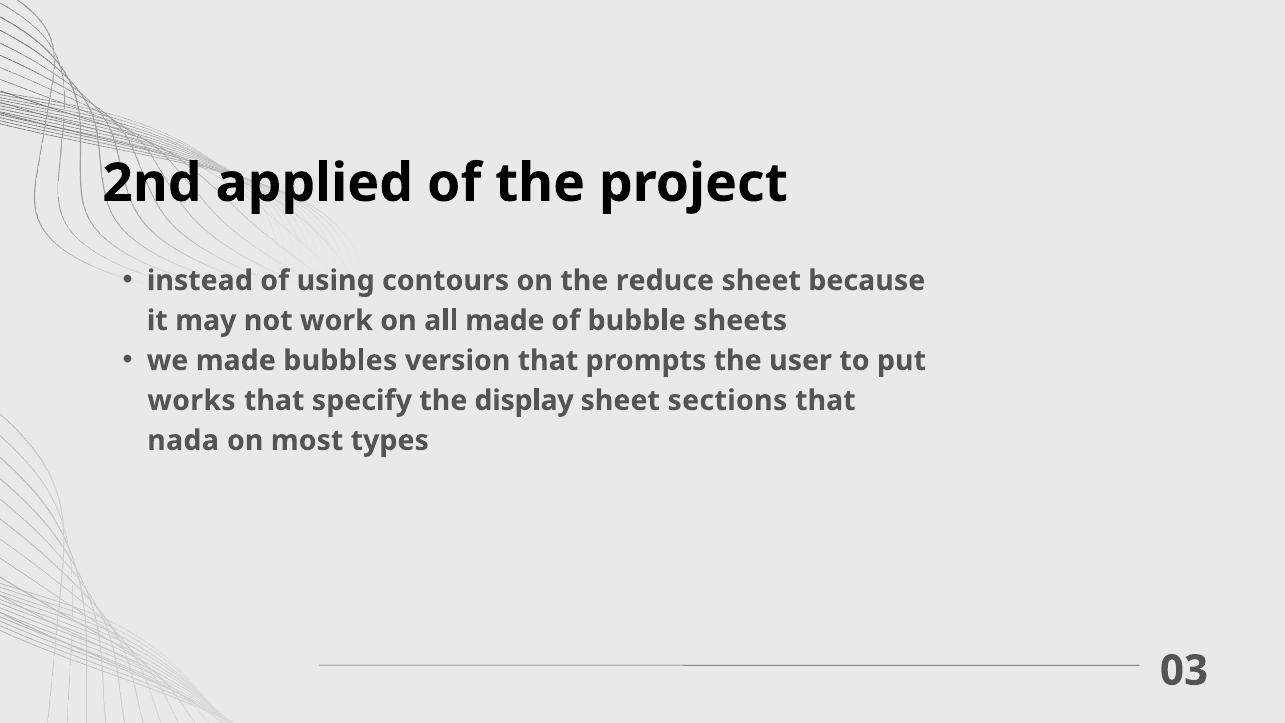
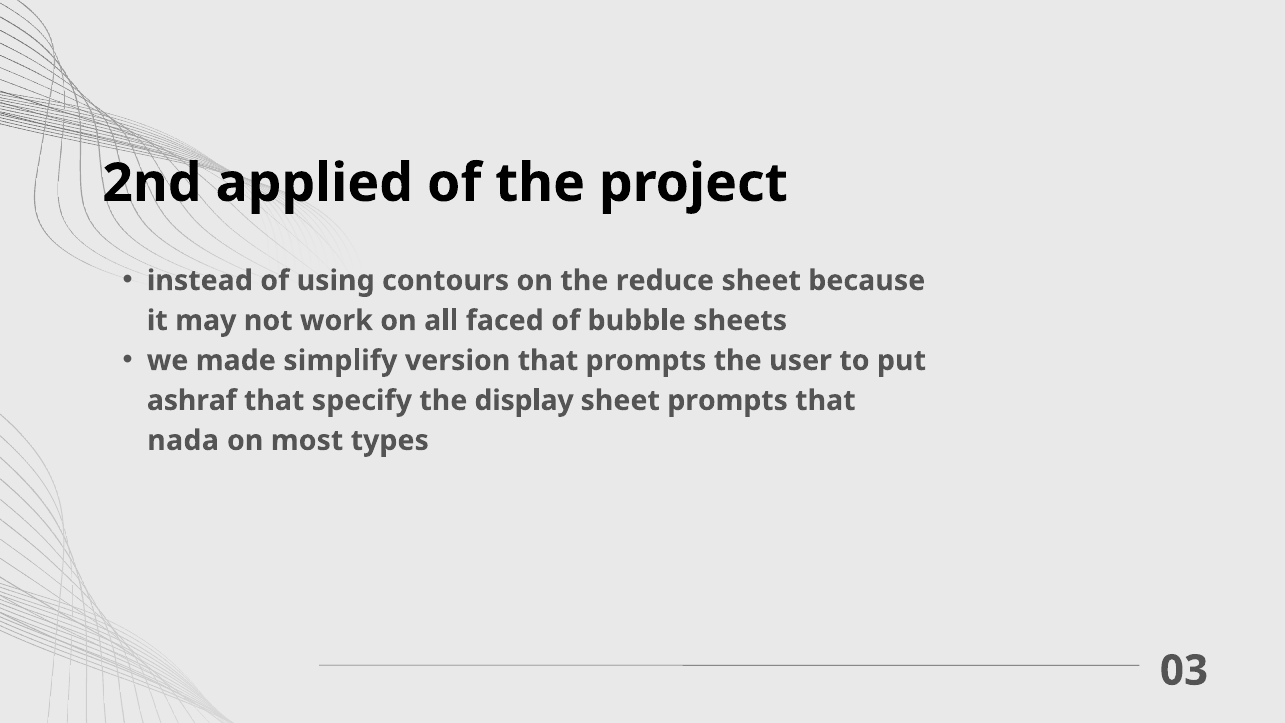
all made: made -> faced
bubbles: bubbles -> simplify
works: works -> ashraf
sheet sections: sections -> prompts
